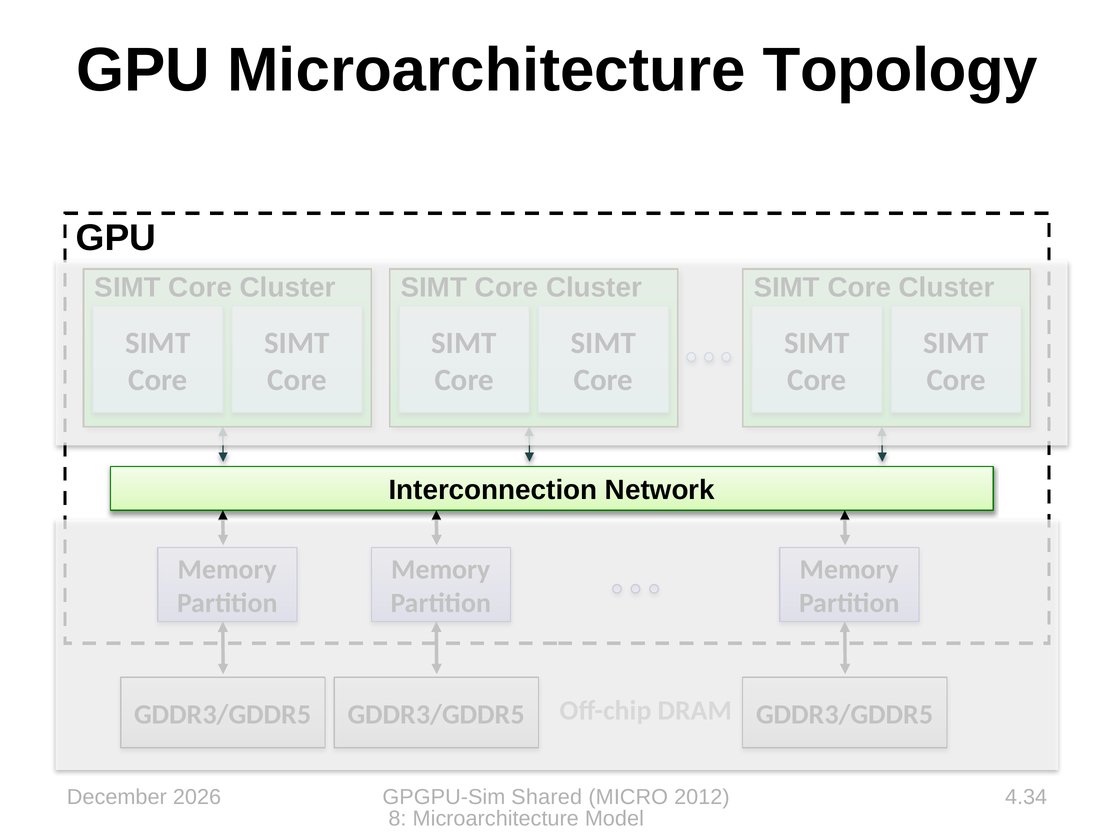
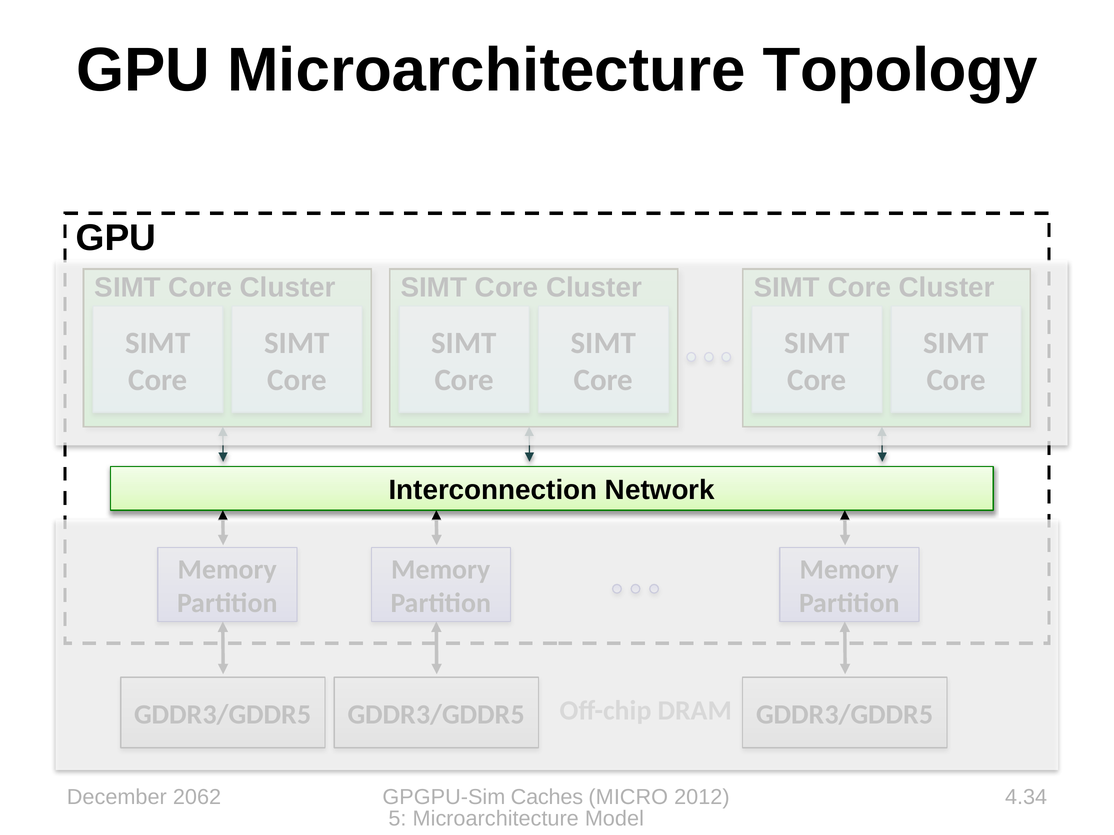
2026: 2026 -> 2062
Shared: Shared -> Caches
8: 8 -> 5
